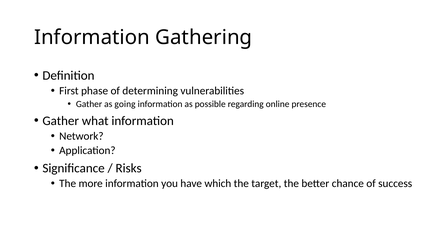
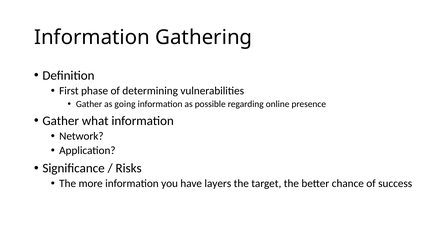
which: which -> layers
